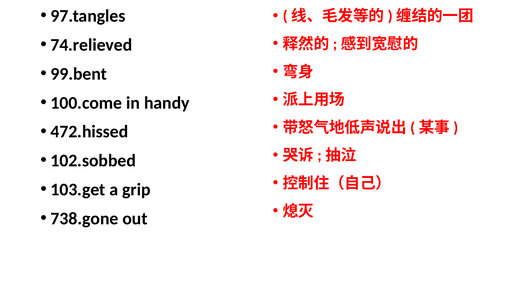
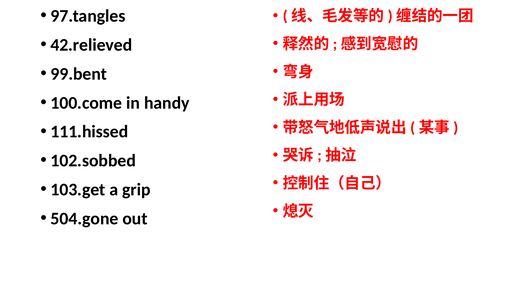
74.relieved: 74.relieved -> 42.relieved
472.hissed: 472.hissed -> 111.hissed
738.gone: 738.gone -> 504.gone
